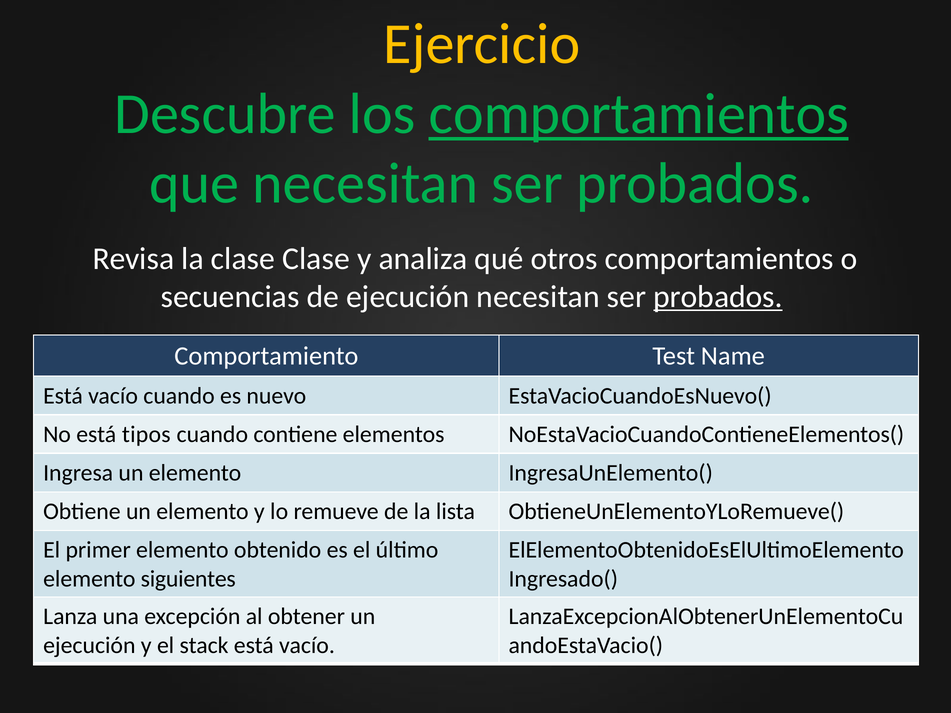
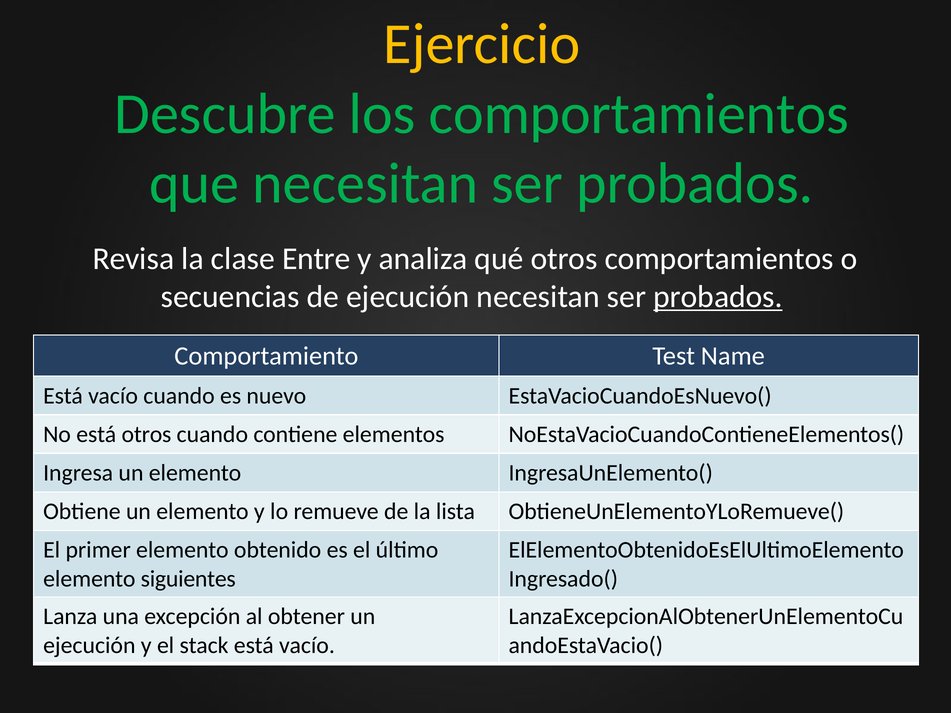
comportamientos at (639, 114) underline: present -> none
clase Clase: Clase -> Entre
está tipos: tipos -> otros
